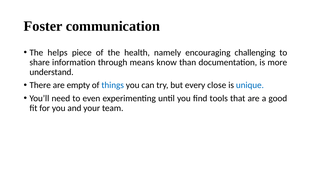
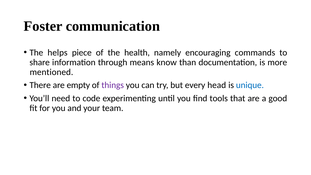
challenging: challenging -> commands
understand: understand -> mentioned
things colour: blue -> purple
close: close -> head
even: even -> code
